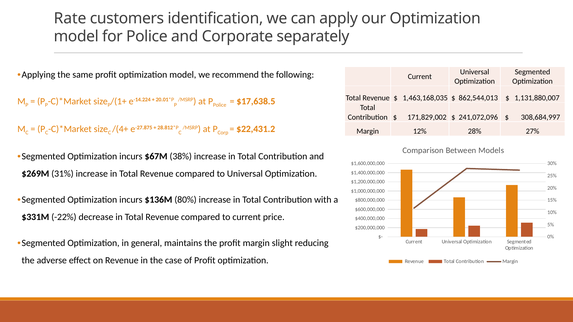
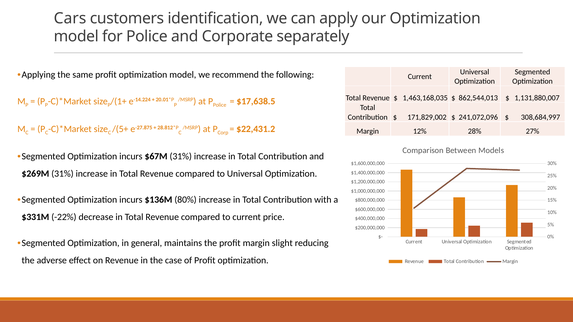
Rate: Rate -> Cars
/(4+: /(4+ -> /(5+
$67M 38%: 38% -> 31%
